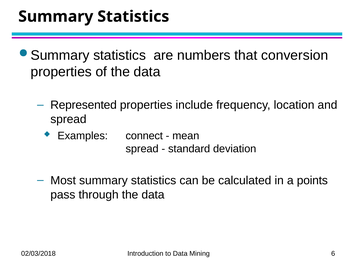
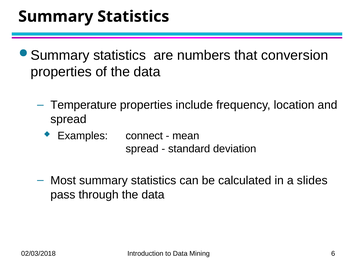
Represented: Represented -> Temperature
points: points -> slides
